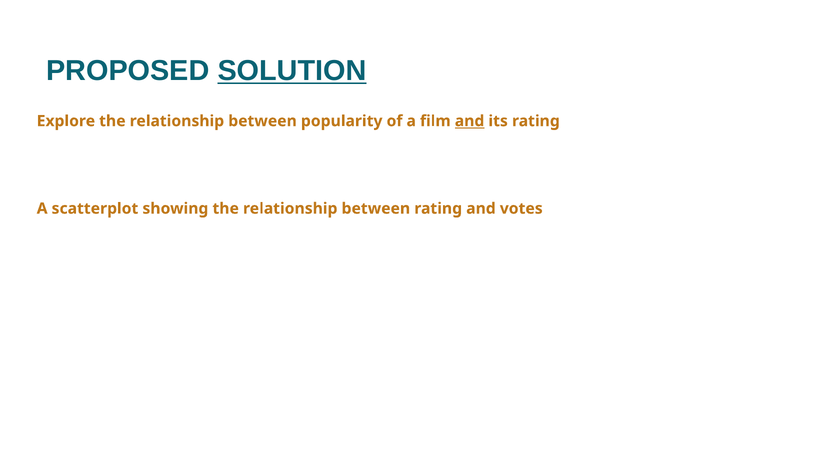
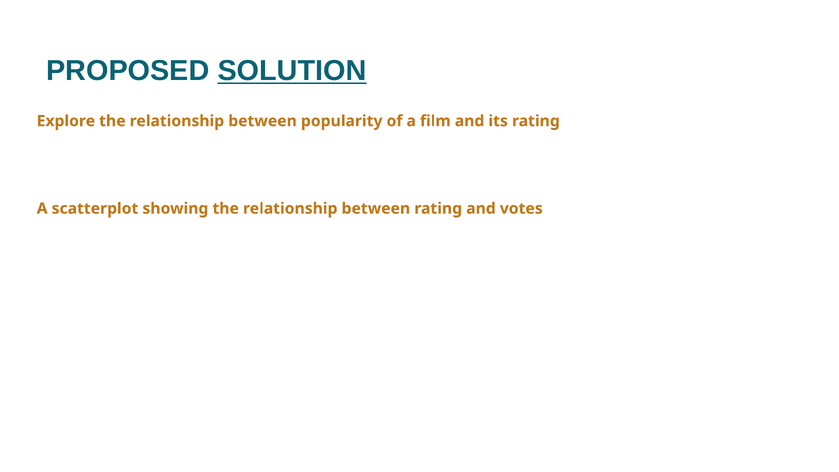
and at (470, 121) underline: present -> none
